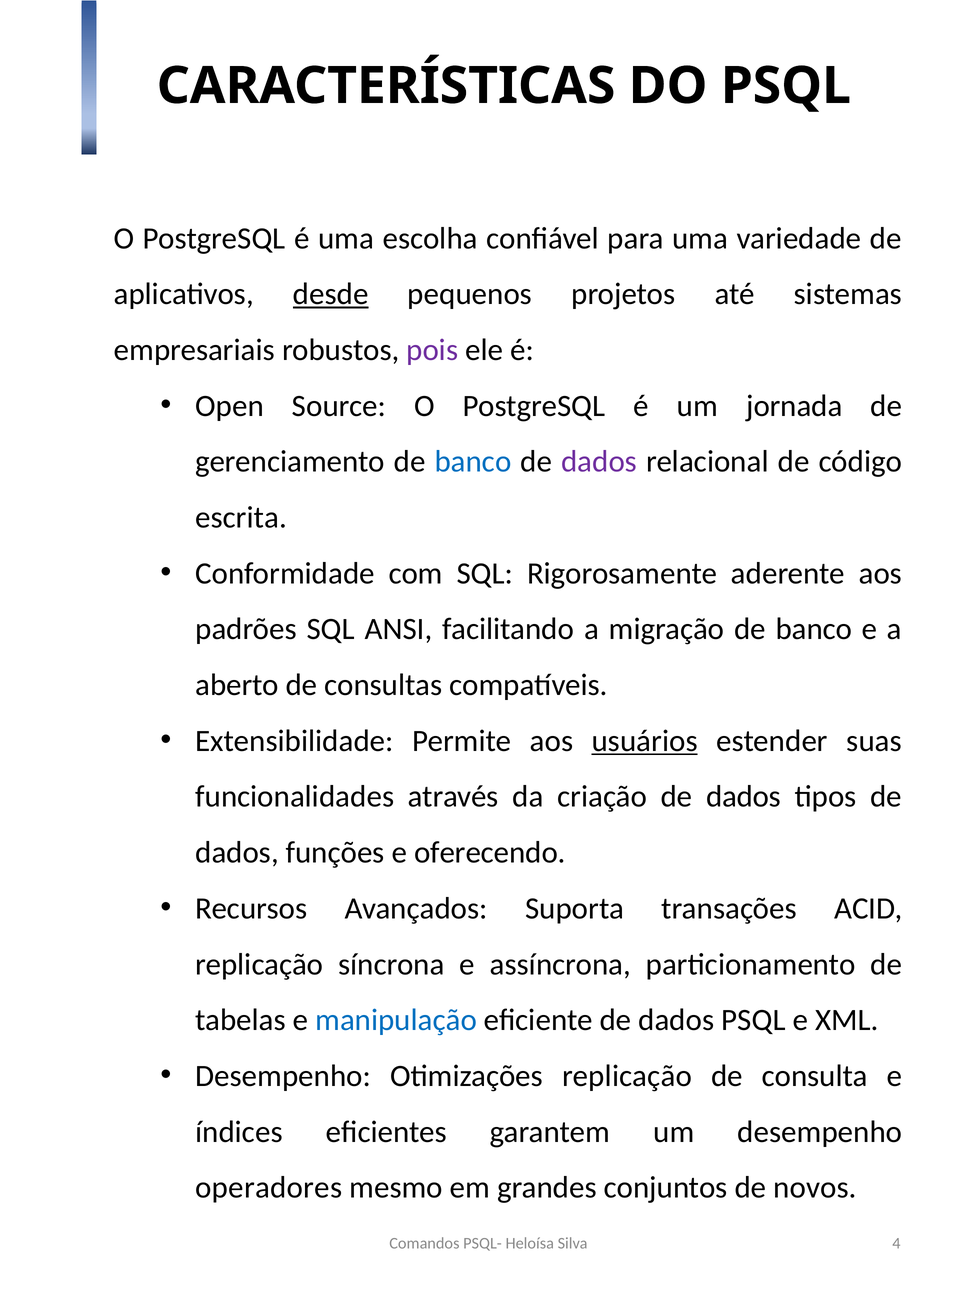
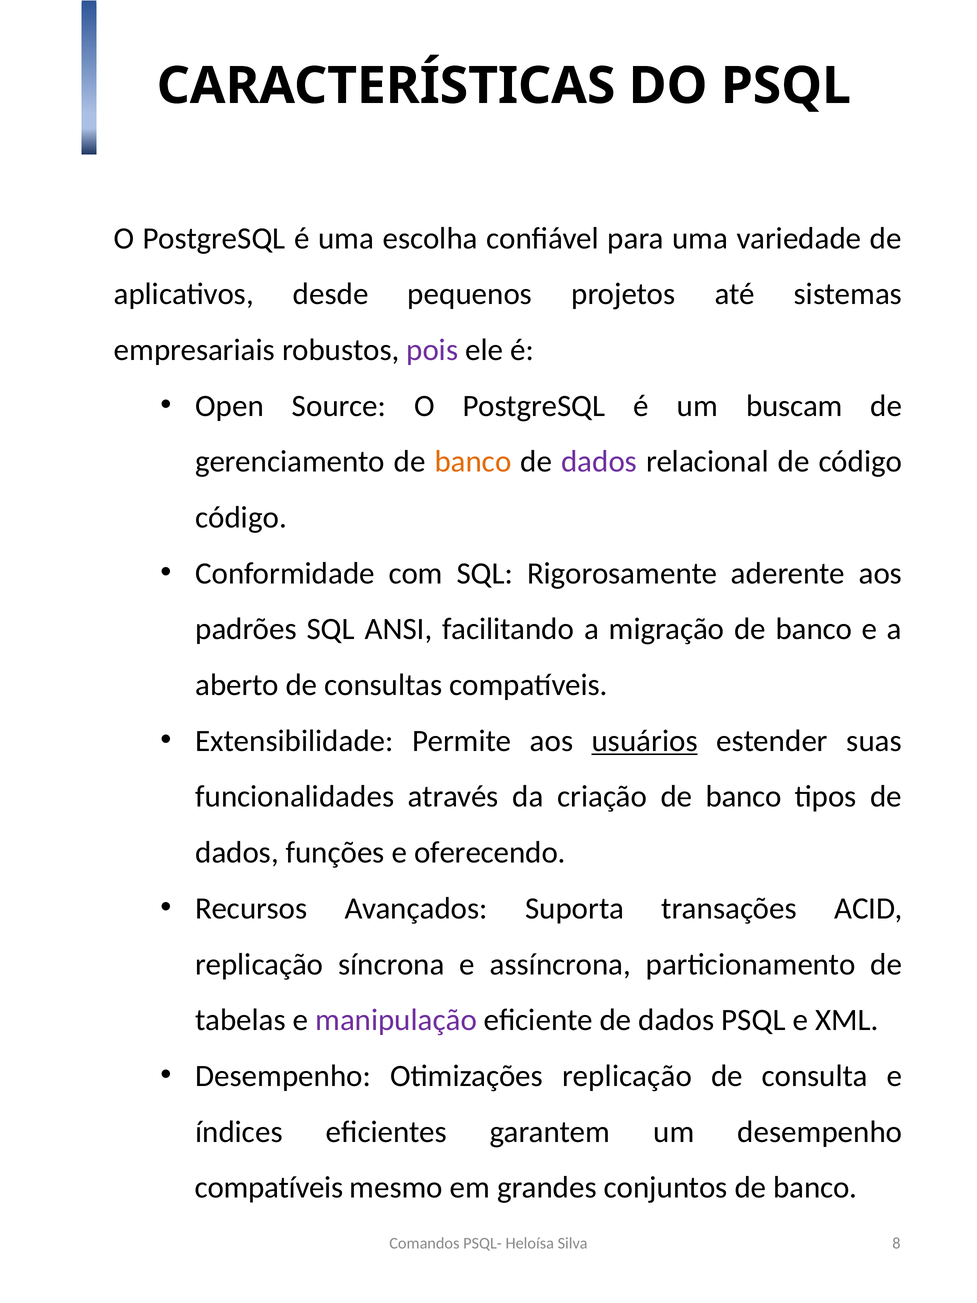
desde underline: present -> none
jornada: jornada -> buscam
banco at (473, 462) colour: blue -> orange
escrita at (241, 517): escrita -> código
criação de dados: dados -> banco
manipulação colour: blue -> purple
operadores at (269, 1187): operadores -> compatíveis
conjuntos de novos: novos -> banco
4: 4 -> 8
